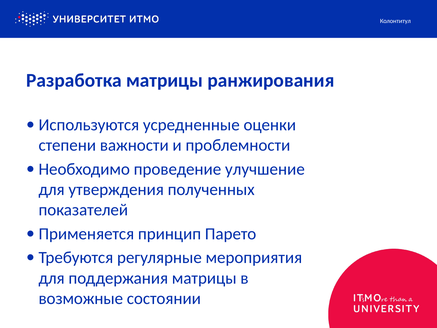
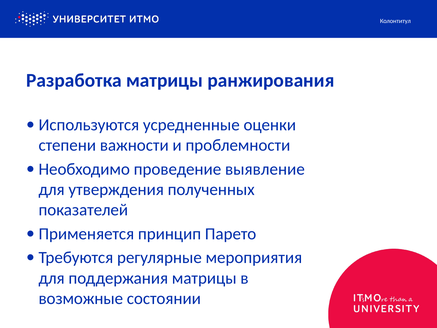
улучшение: улучшение -> выявление
